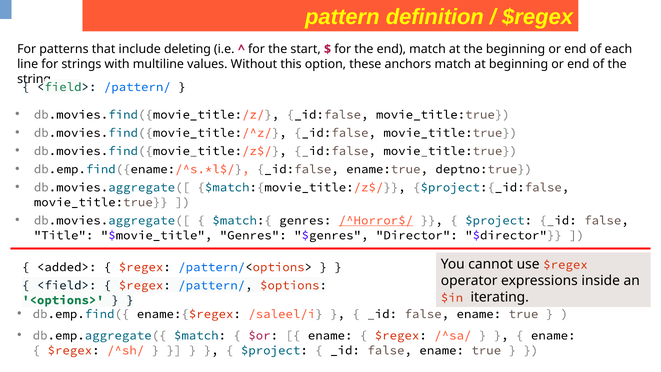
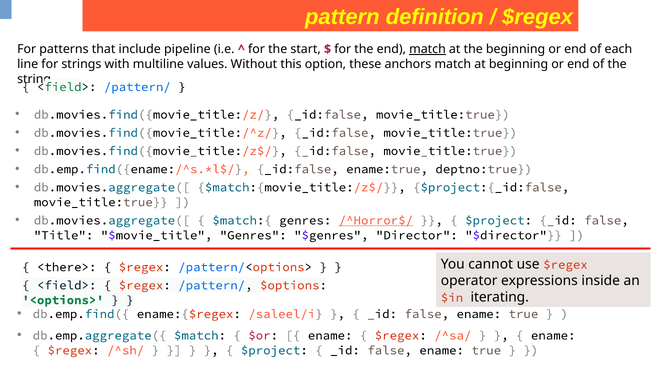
deleting: deleting -> pipeline
match at (428, 49) underline: none -> present
<added>: <added> -> <there>
